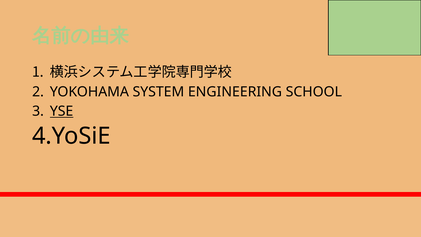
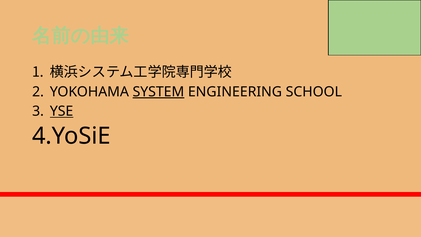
SYSTEM underline: none -> present
